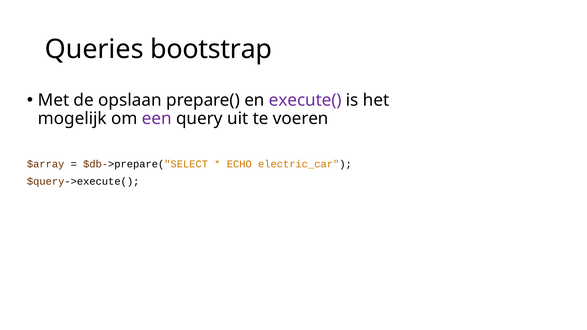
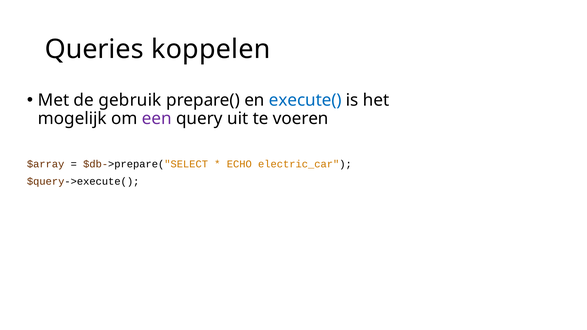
bootstrap: bootstrap -> koppelen
opslaan: opslaan -> gebruik
execute( colour: purple -> blue
